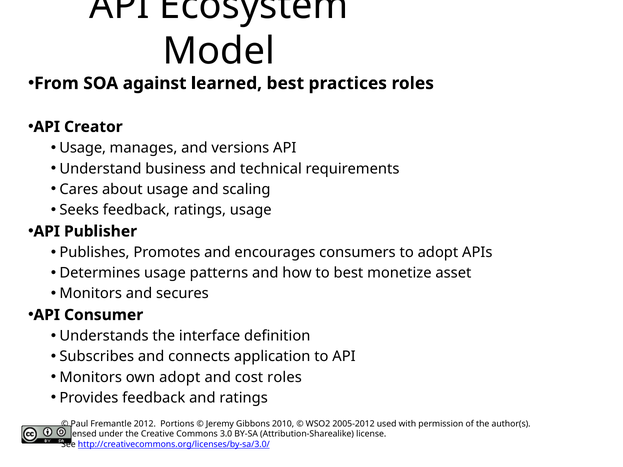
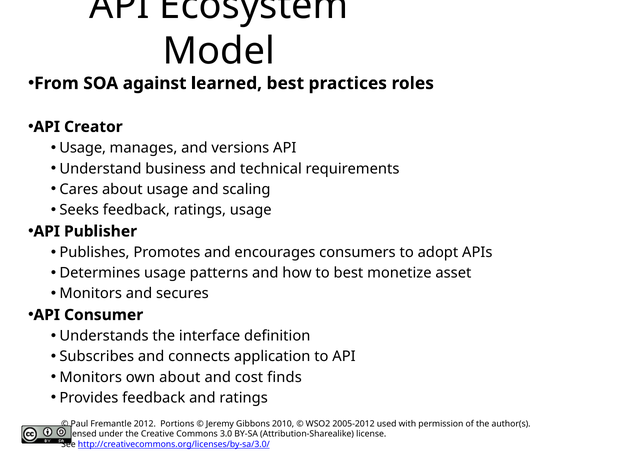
own adopt: adopt -> about
cost roles: roles -> finds
